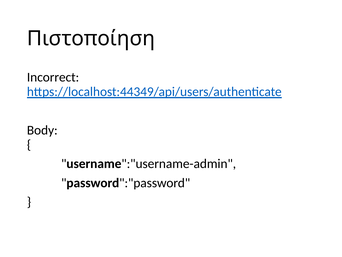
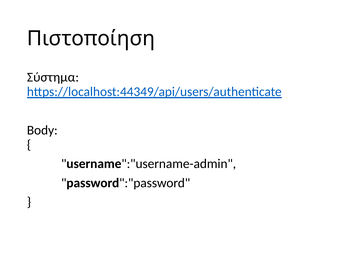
Incorrect: Incorrect -> Σύστημα
